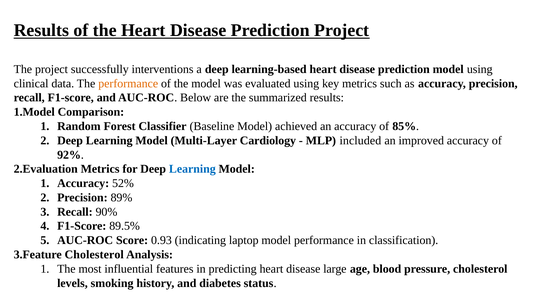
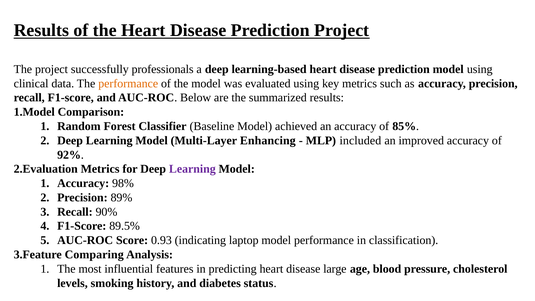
interventions: interventions -> professionals
Cardiology: Cardiology -> Enhancing
Learning at (192, 169) colour: blue -> purple
52%: 52% -> 98%
Cholesterol at (94, 255): Cholesterol -> Comparing
